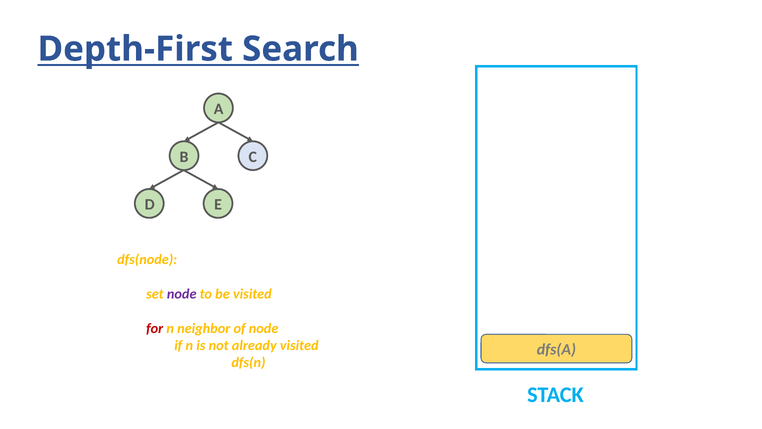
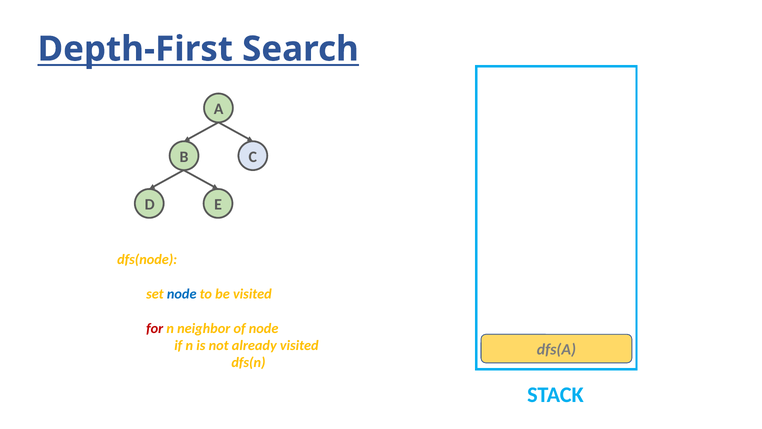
node at (182, 294) colour: purple -> blue
